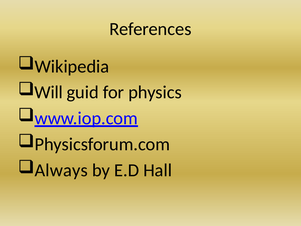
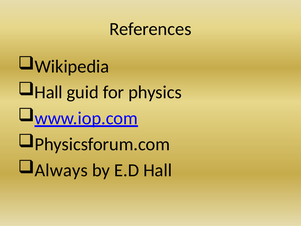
Will at (49, 92): Will -> Hall
